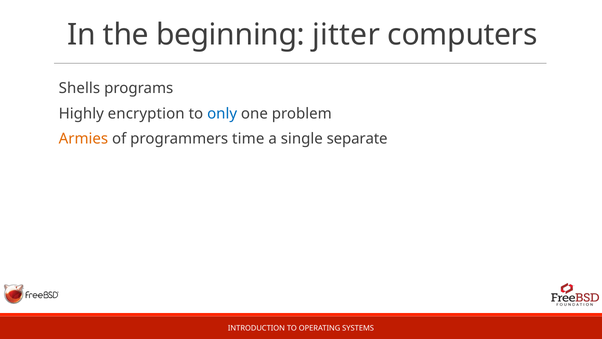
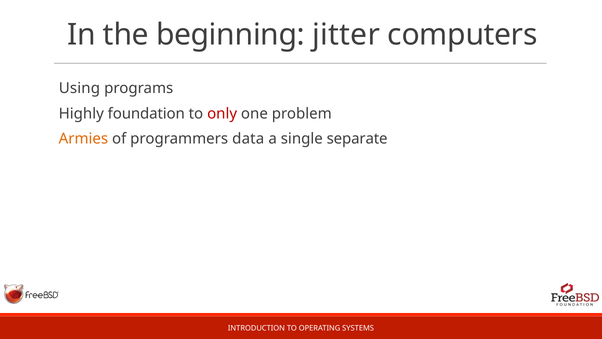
Shells: Shells -> Using
encryption: encryption -> foundation
only colour: blue -> red
time: time -> data
